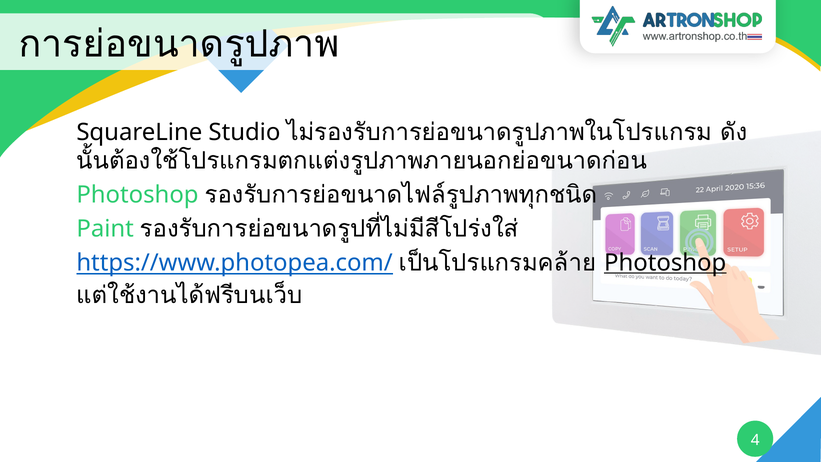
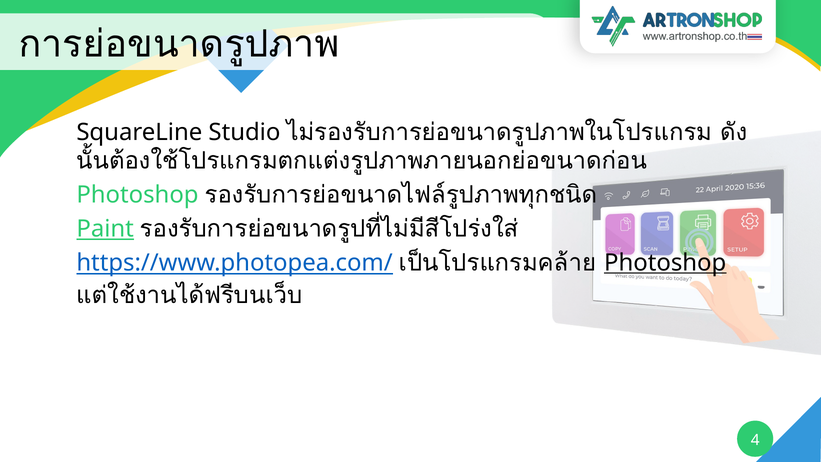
Paint underline: none -> present
